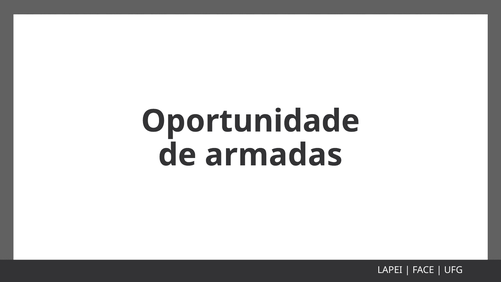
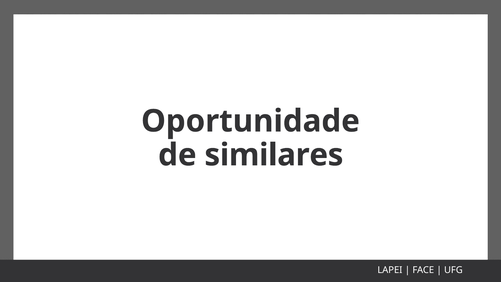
armadas: armadas -> similares
